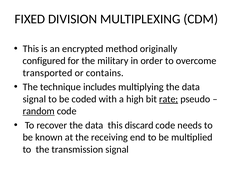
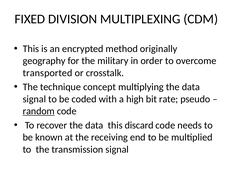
configured: configured -> geography
contains: contains -> crosstalk
includes: includes -> concept
rate underline: present -> none
